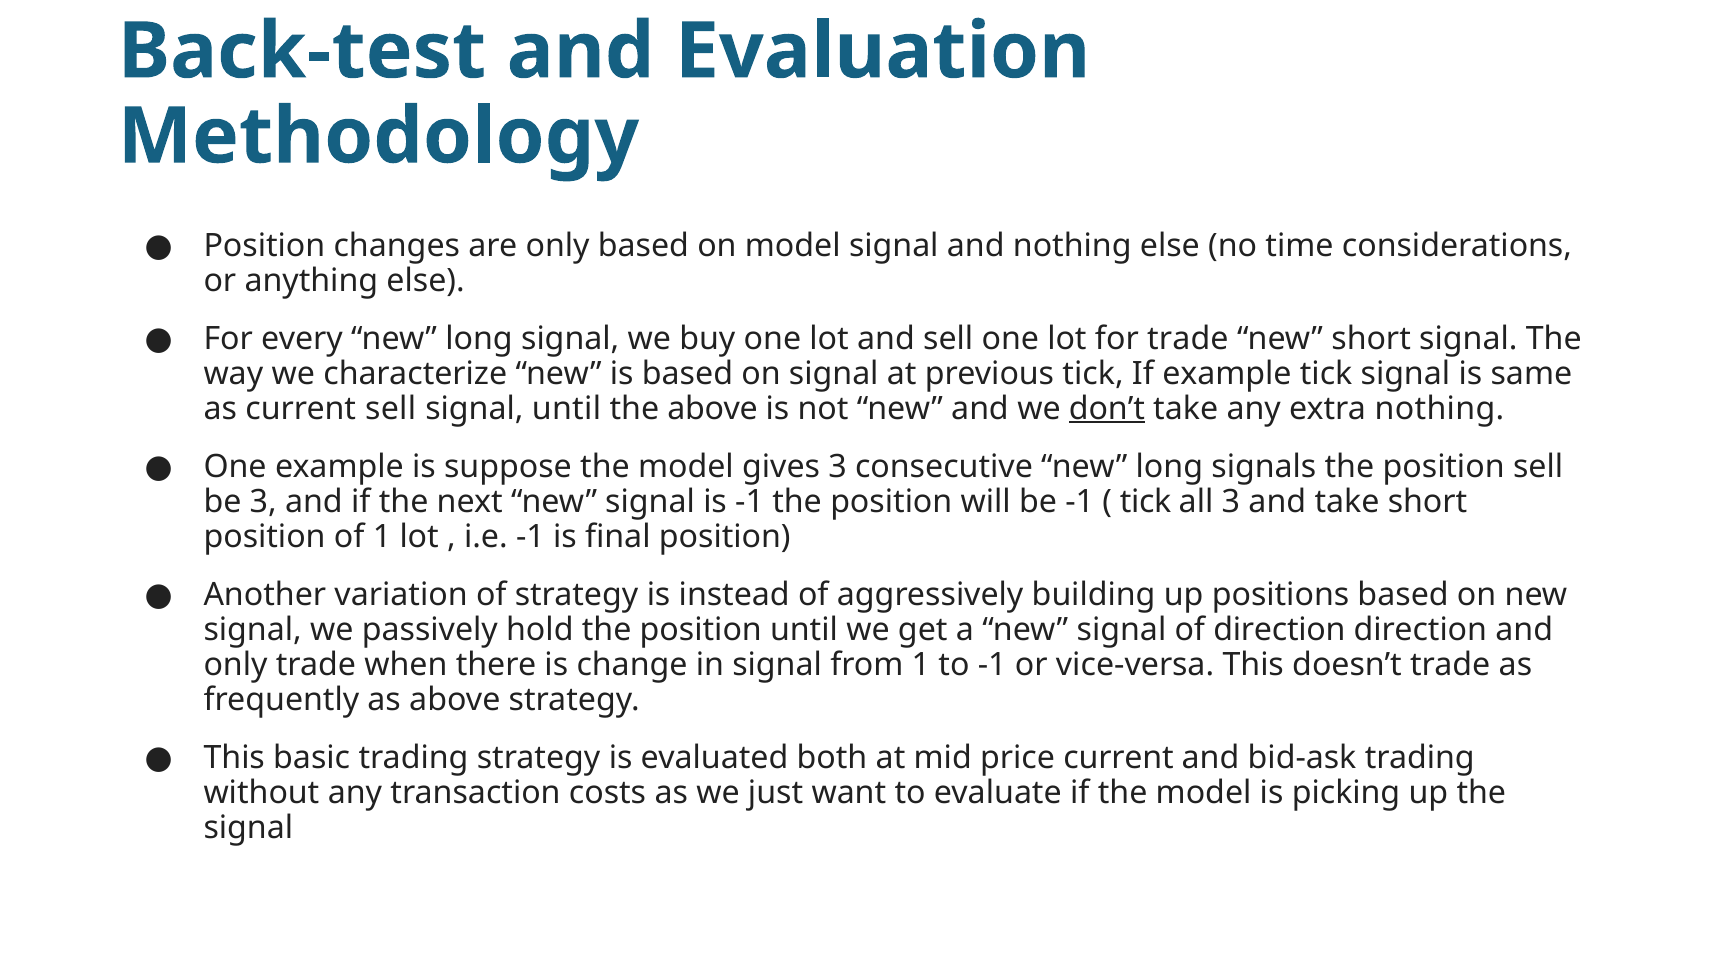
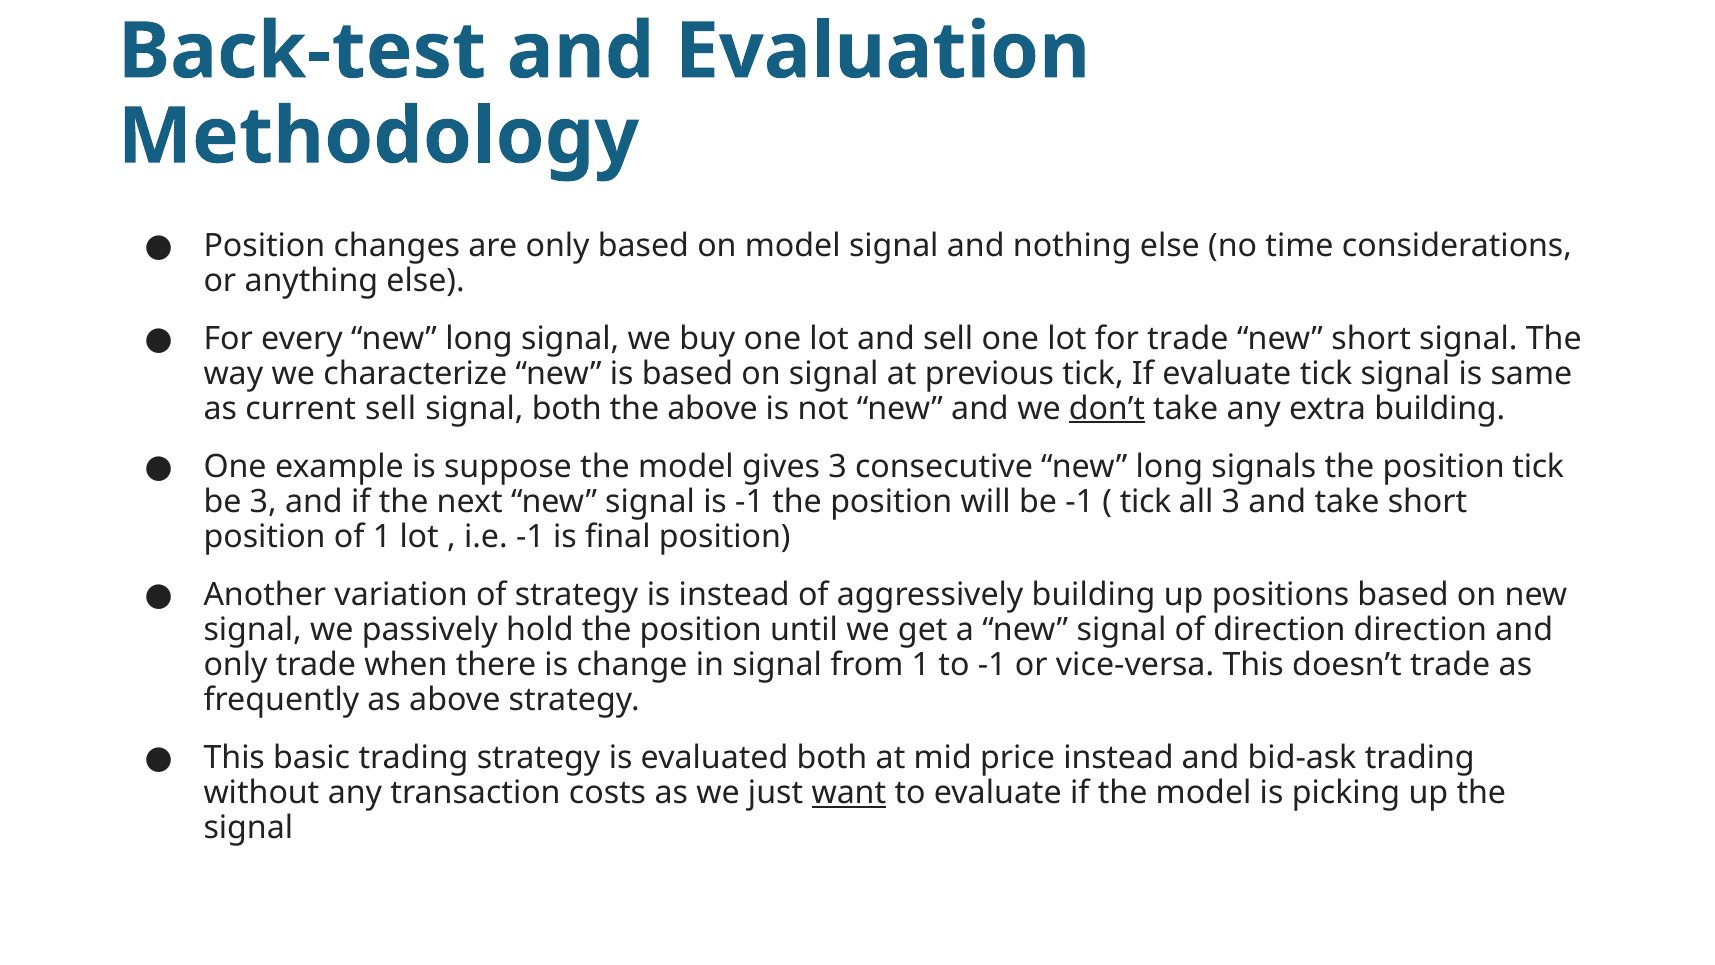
If example: example -> evaluate
signal until: until -> both
extra nothing: nothing -> building
position sell: sell -> tick
price current: current -> instead
want underline: none -> present
